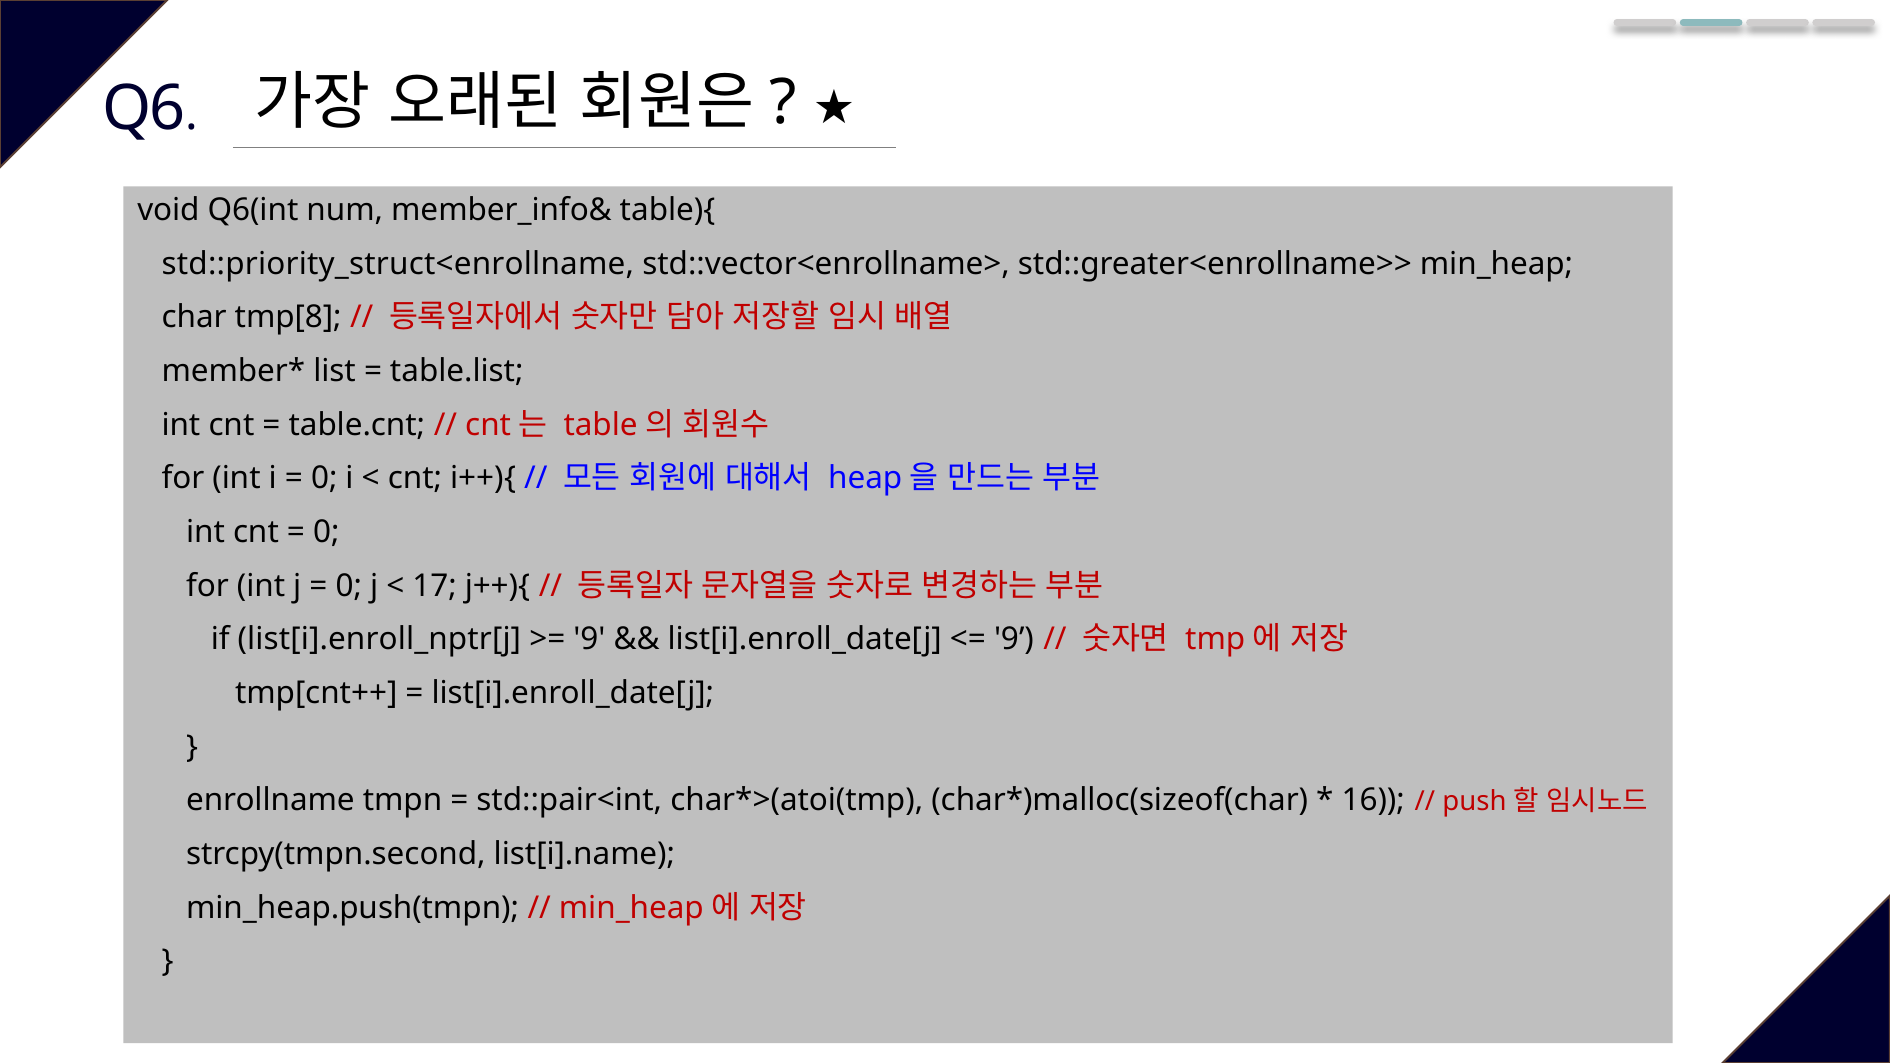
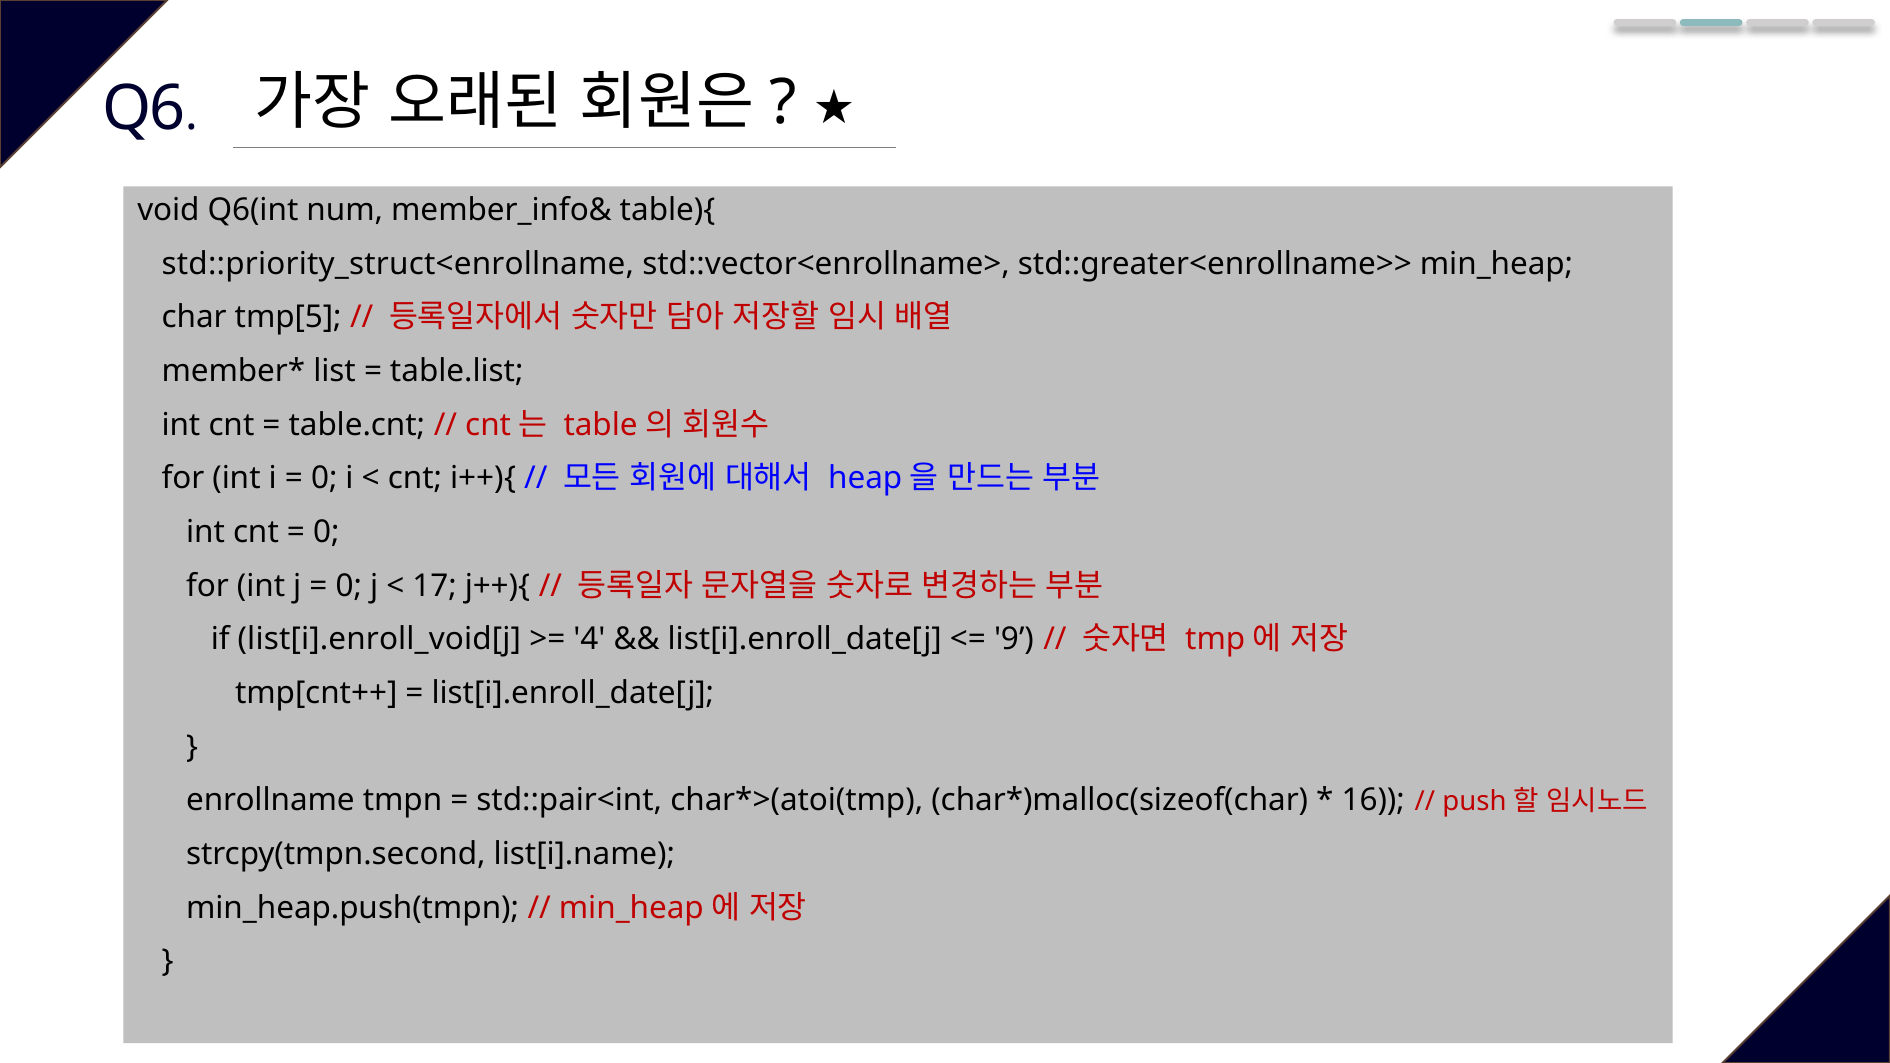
tmp[8: tmp[8 -> tmp[5
list[i].enroll_nptr[j: list[i].enroll_nptr[j -> list[i].enroll_void[j
9 at (589, 640): 9 -> 4
